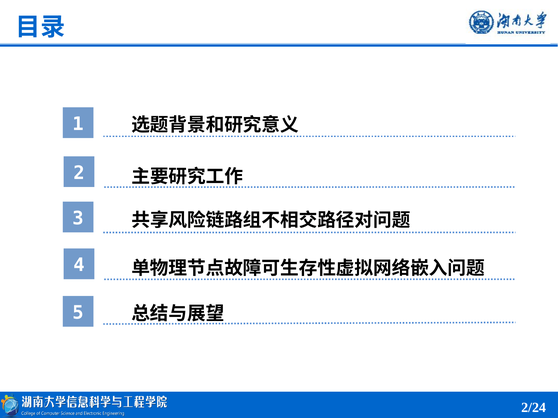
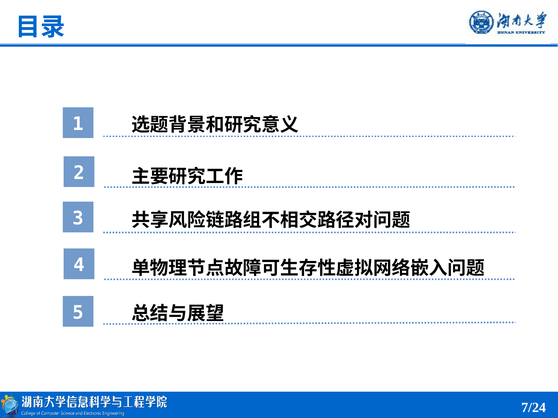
2/24: 2/24 -> 7/24
